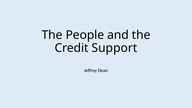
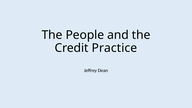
Support: Support -> Practice
